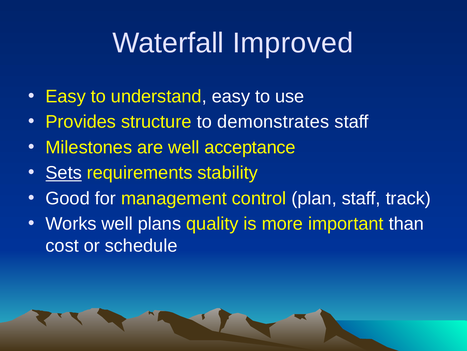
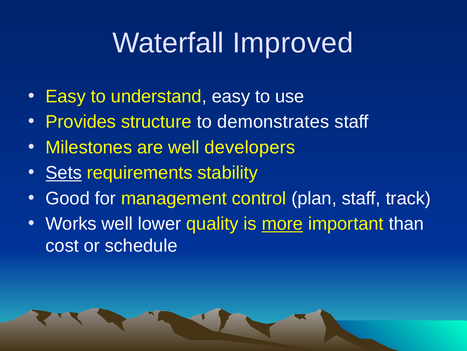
acceptance: acceptance -> developers
plans: plans -> lower
more underline: none -> present
